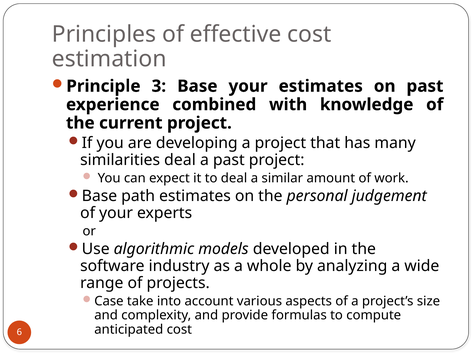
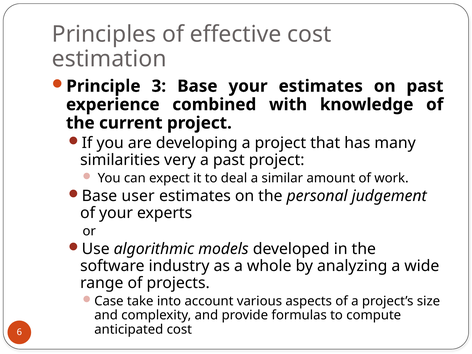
similarities deal: deal -> very
path: path -> user
